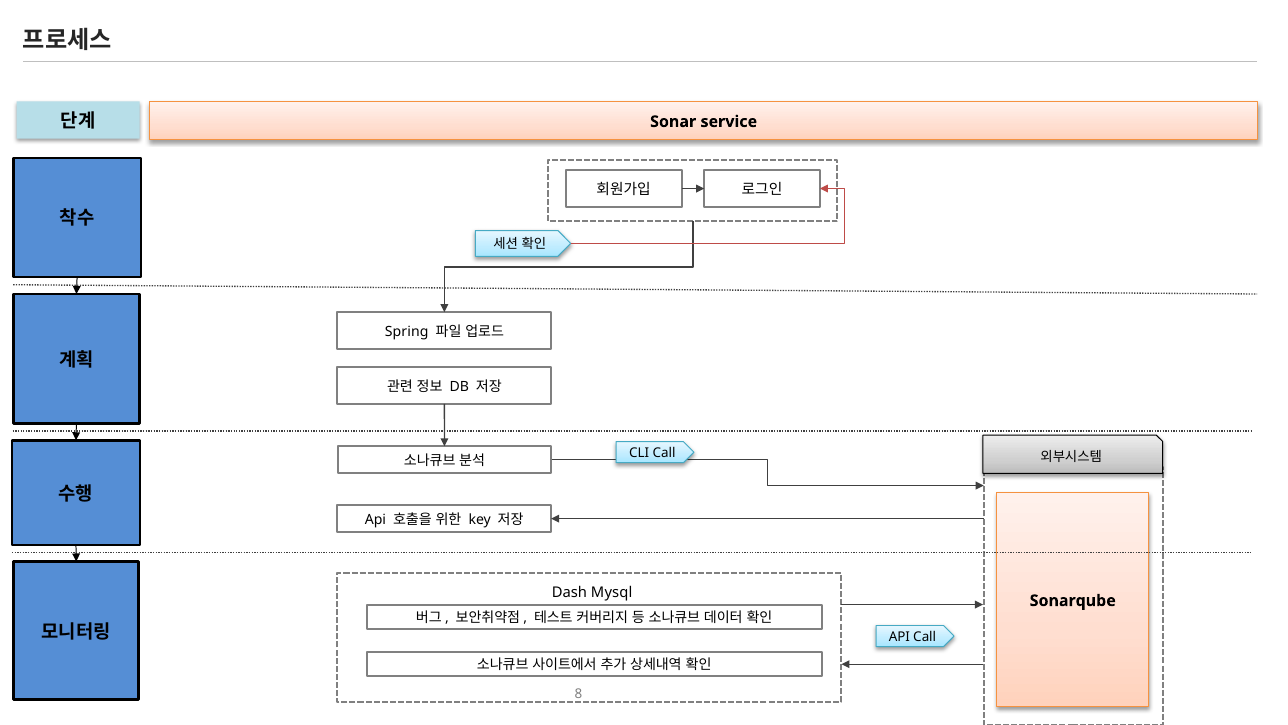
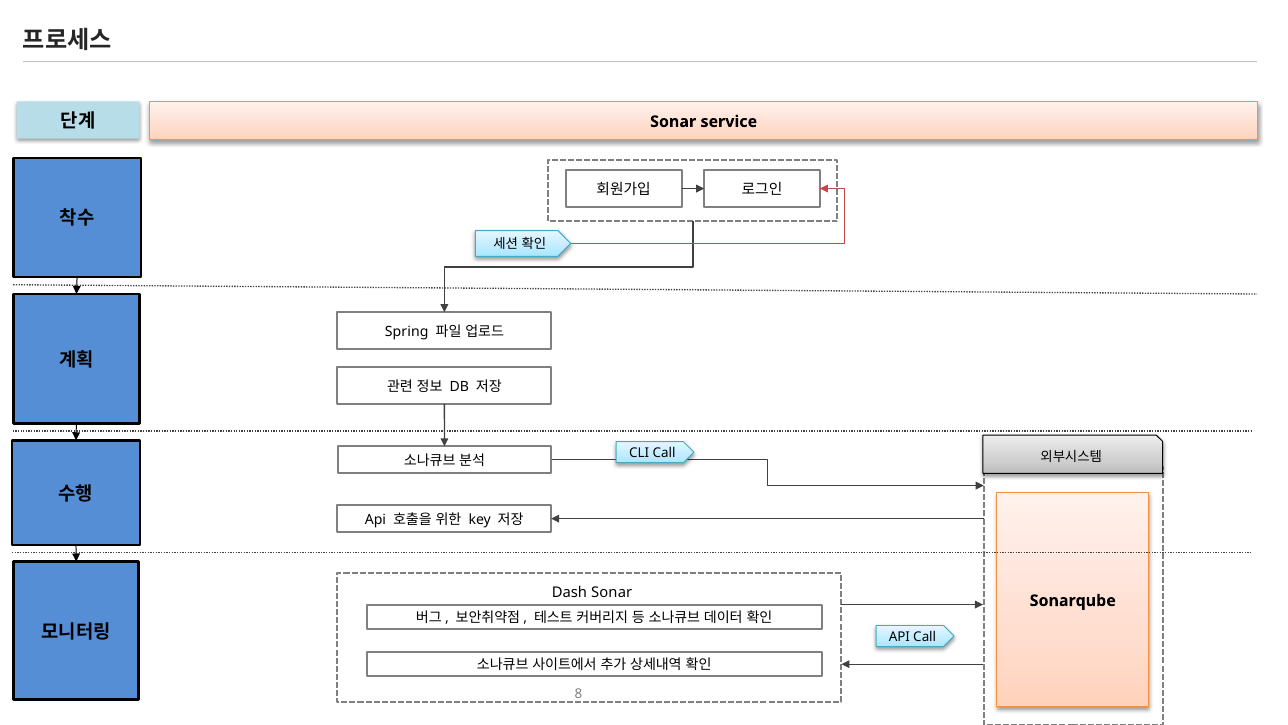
Dash Mysql: Mysql -> Sonar
